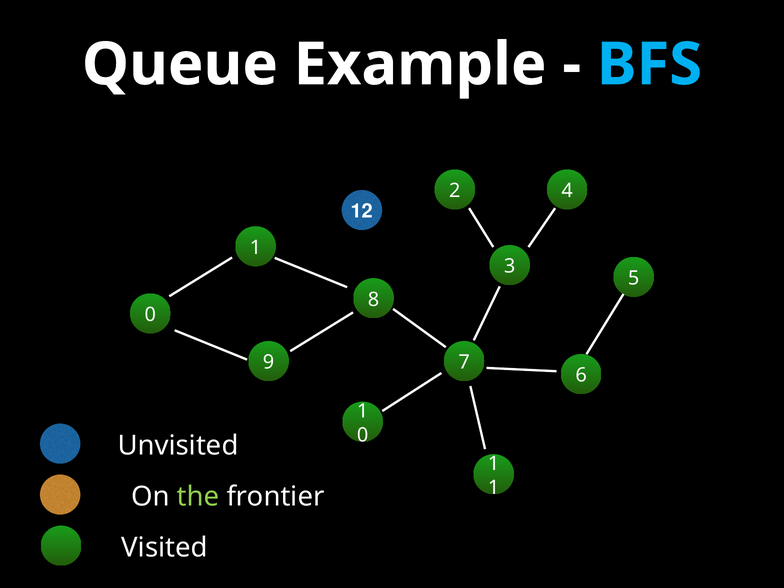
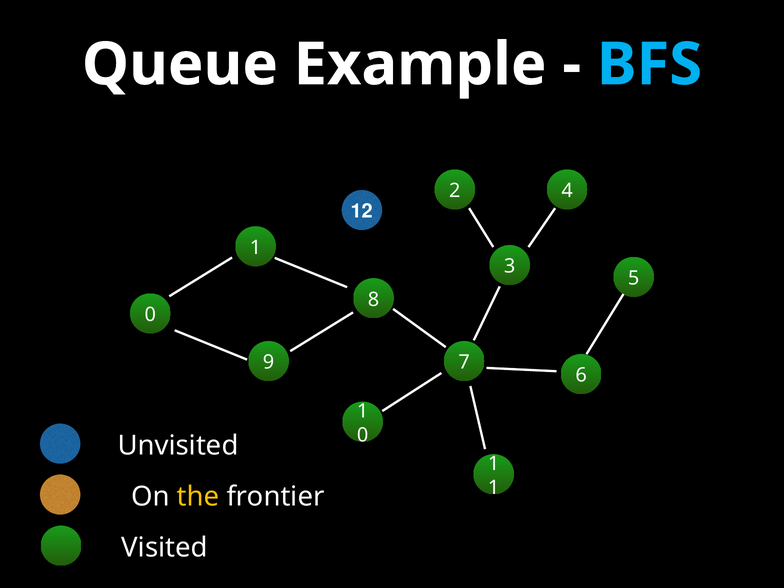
the colour: light green -> yellow
